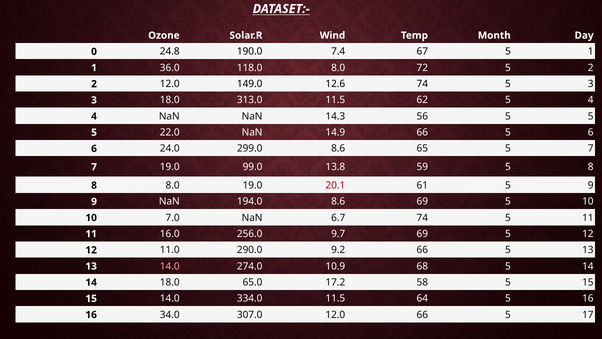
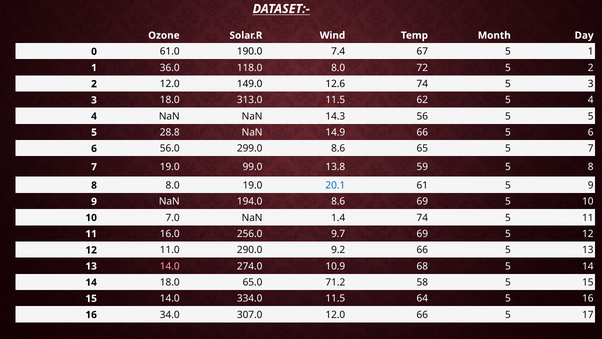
24.8: 24.8 -> 61.0
22.0: 22.0 -> 28.8
24.0: 24.0 -> 56.0
20.1 colour: red -> blue
6.7: 6.7 -> 1.4
17.2: 17.2 -> 71.2
